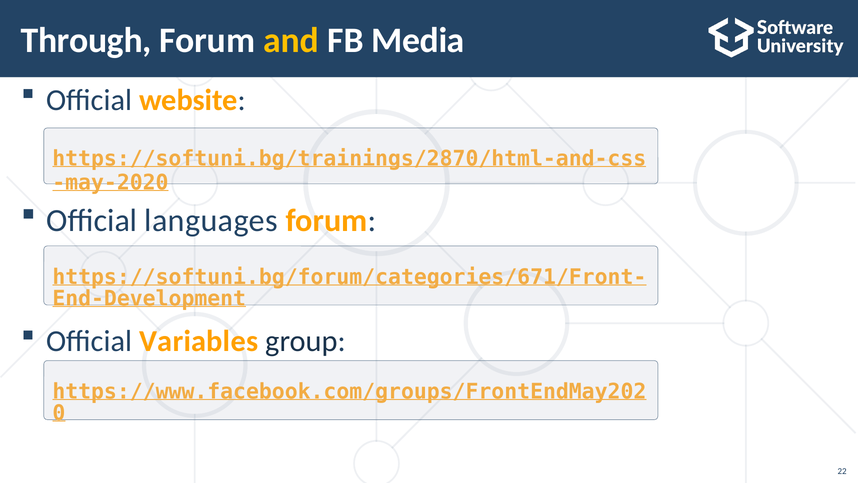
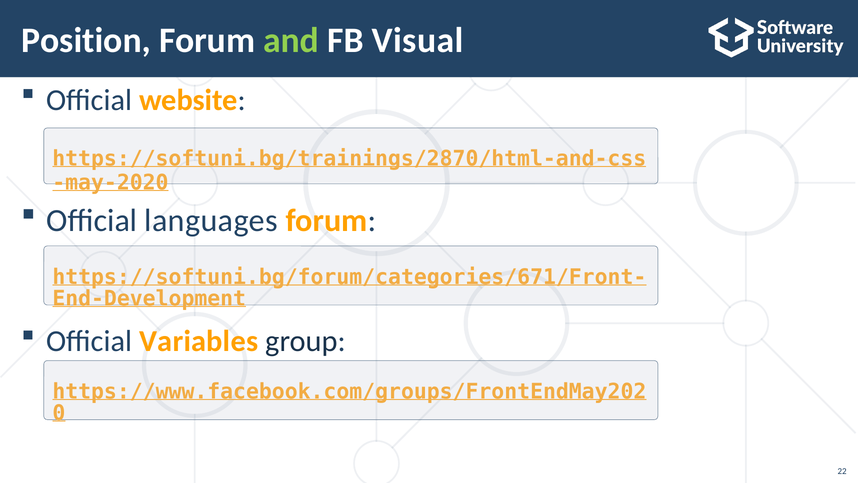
Through: Through -> Position
and colour: yellow -> light green
Media: Media -> Visual
